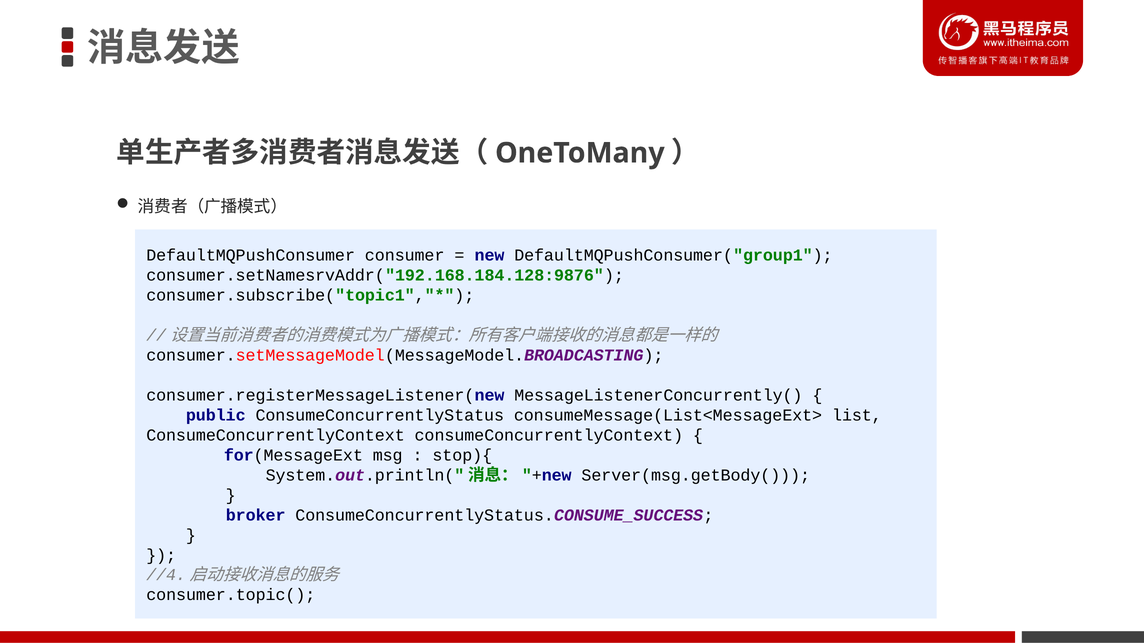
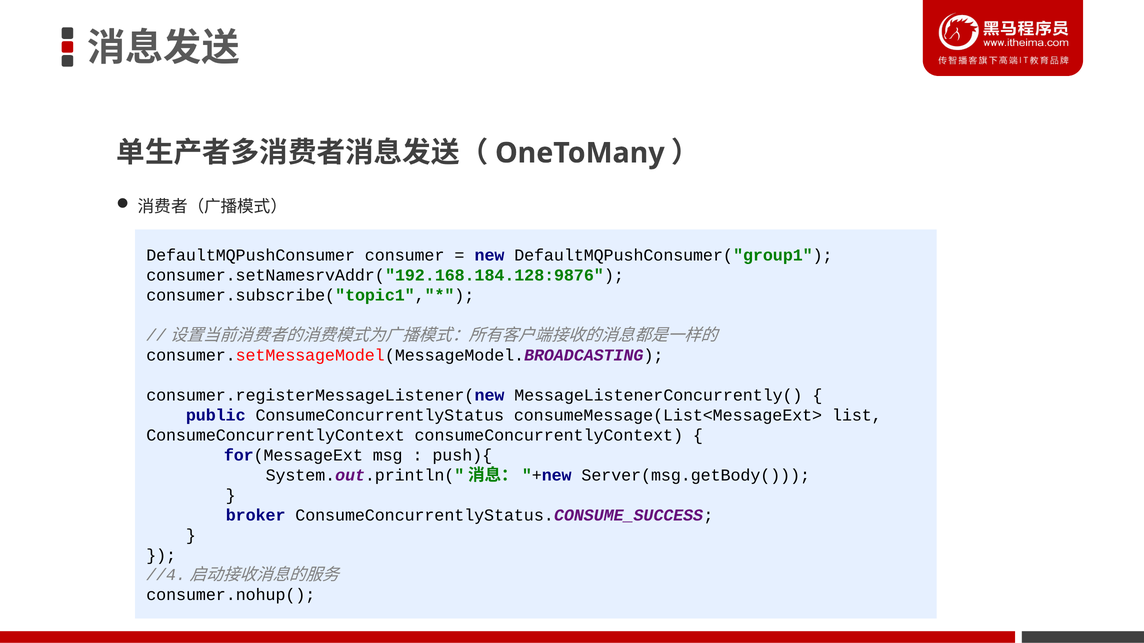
stop){: stop){ -> push){
consumer.topic(: consumer.topic( -> consumer.nohup(
